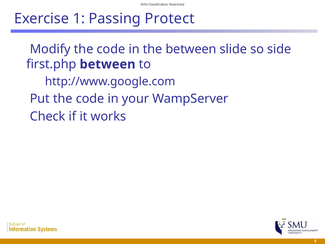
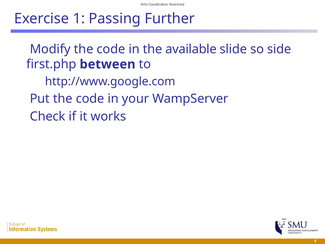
Protect: Protect -> Further
the between: between -> available
